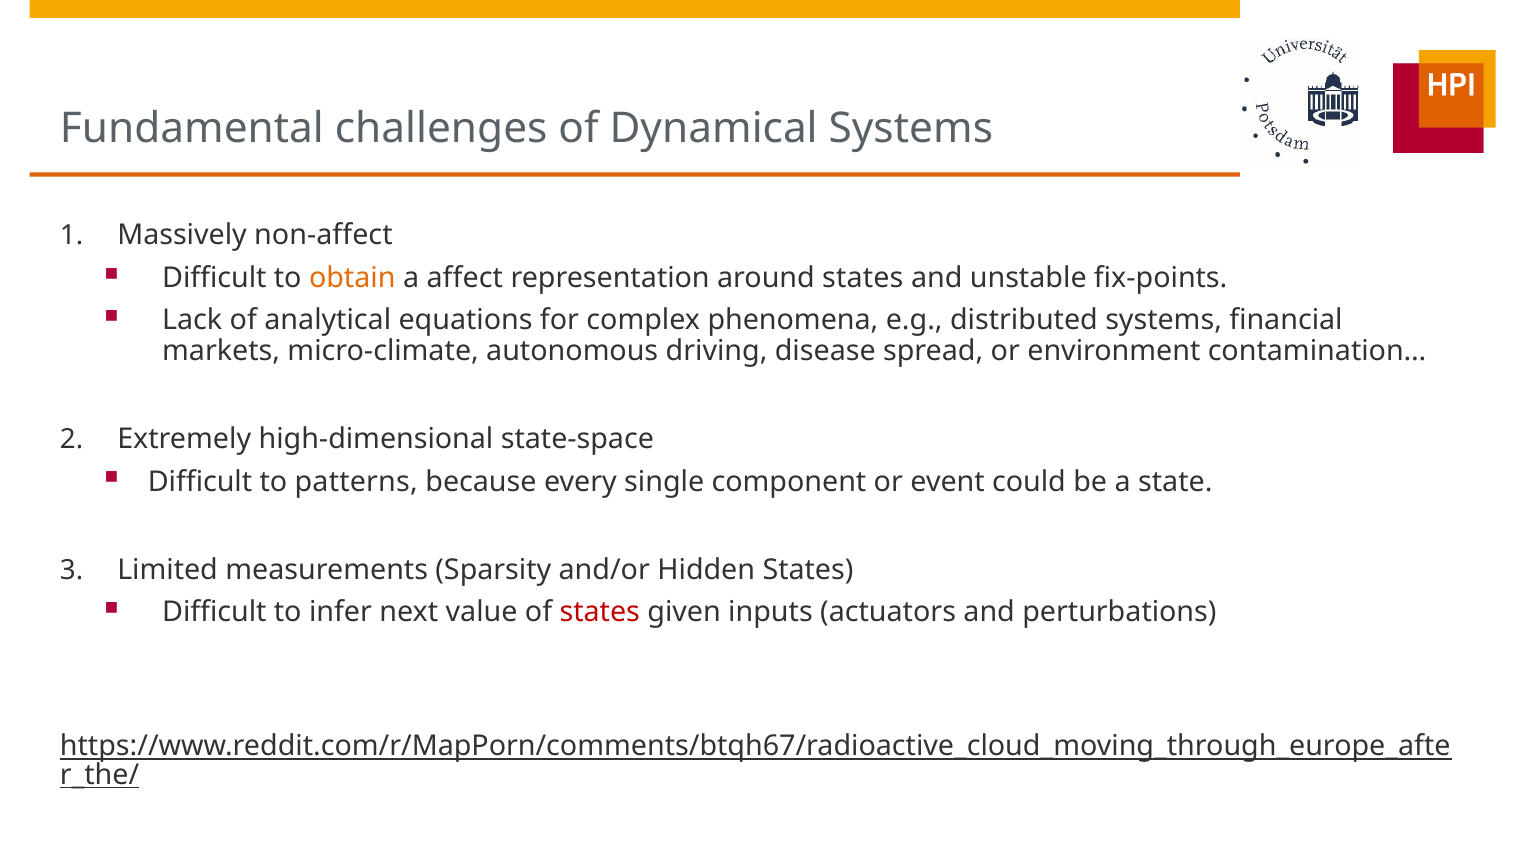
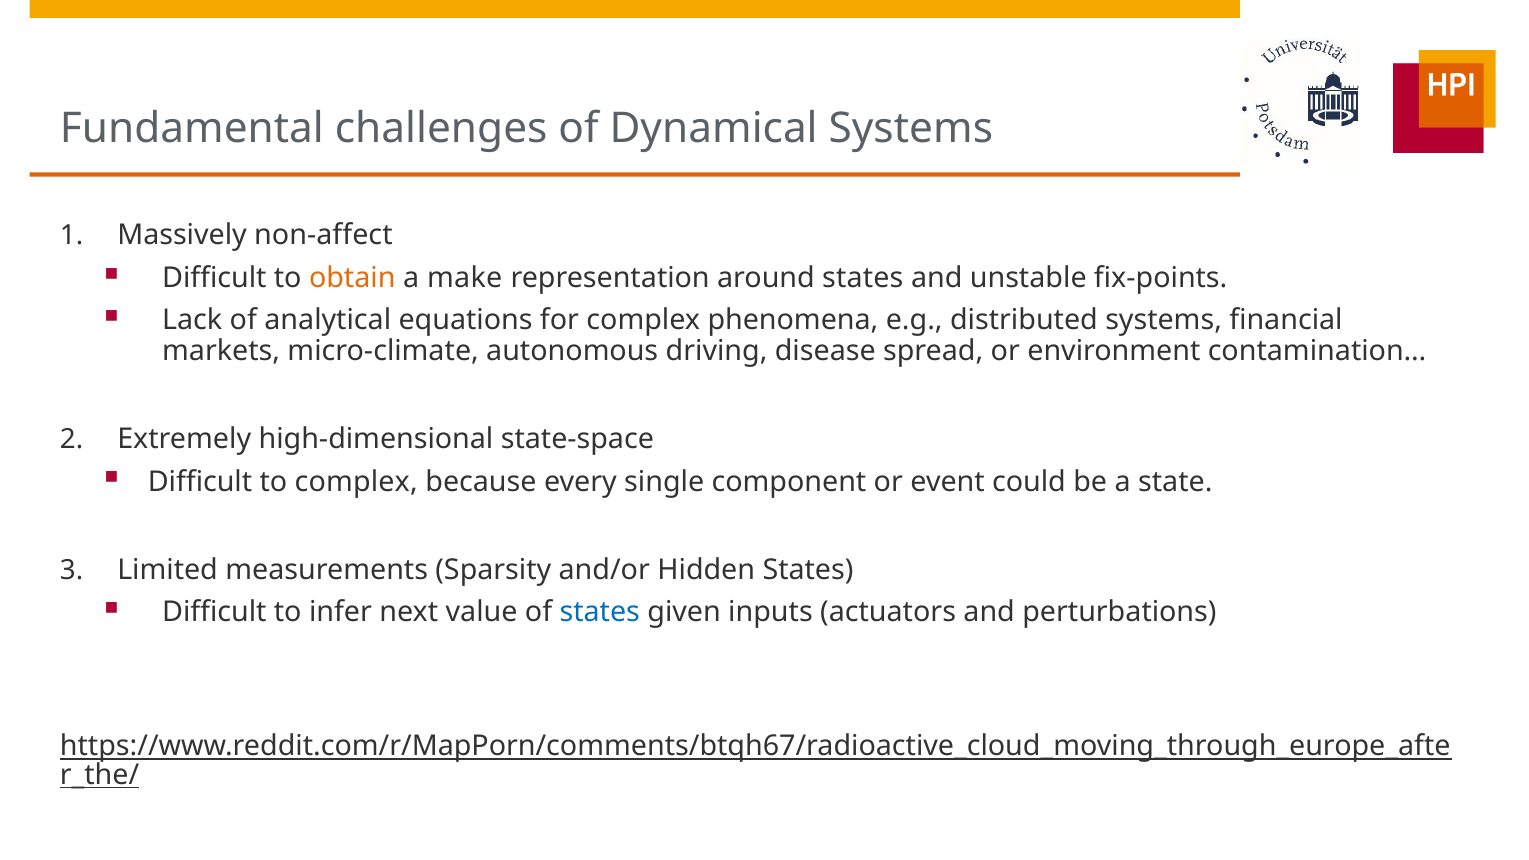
affect: affect -> make
to patterns: patterns -> complex
states at (600, 612) colour: red -> blue
